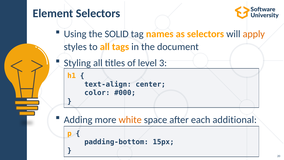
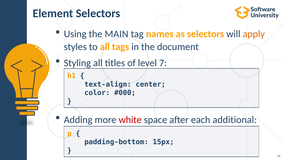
SOLID: SOLID -> MAIN
3: 3 -> 7
white colour: orange -> red
